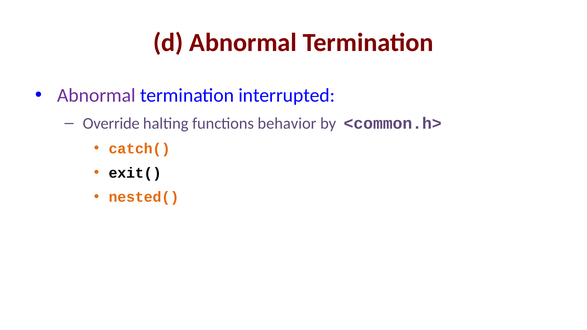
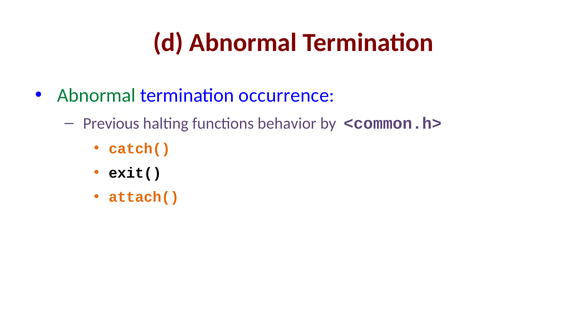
Abnormal at (96, 95) colour: purple -> green
interrupted: interrupted -> occurrence
Override: Override -> Previous
nested(: nested( -> attach(
